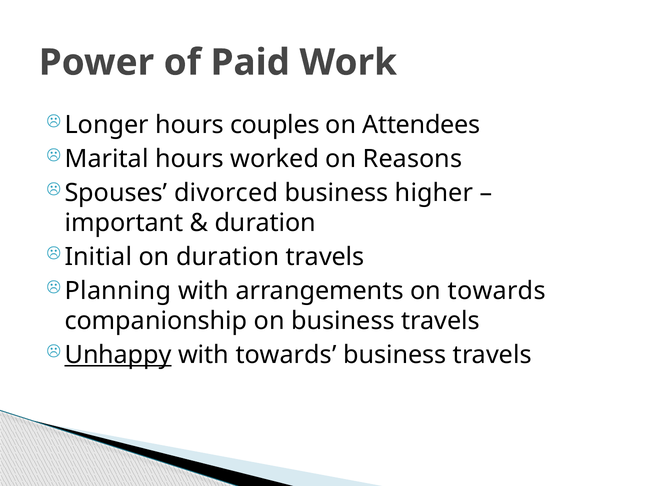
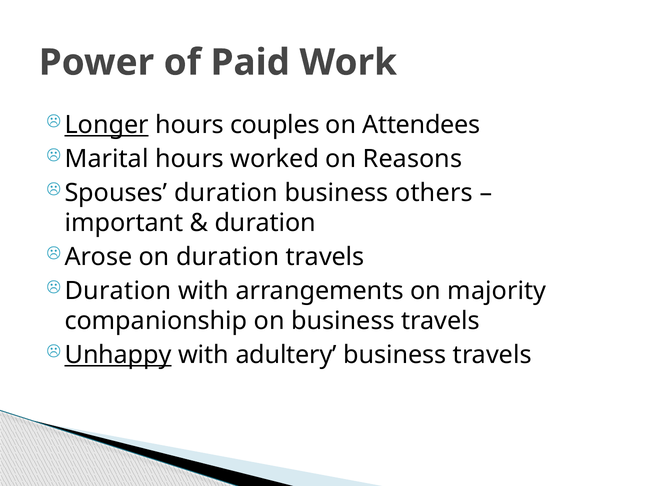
Longer underline: none -> present
Spouses divorced: divorced -> duration
higher: higher -> others
Initial: Initial -> Arose
Planning at (118, 291): Planning -> Duration
on towards: towards -> majority
with towards: towards -> adultery
